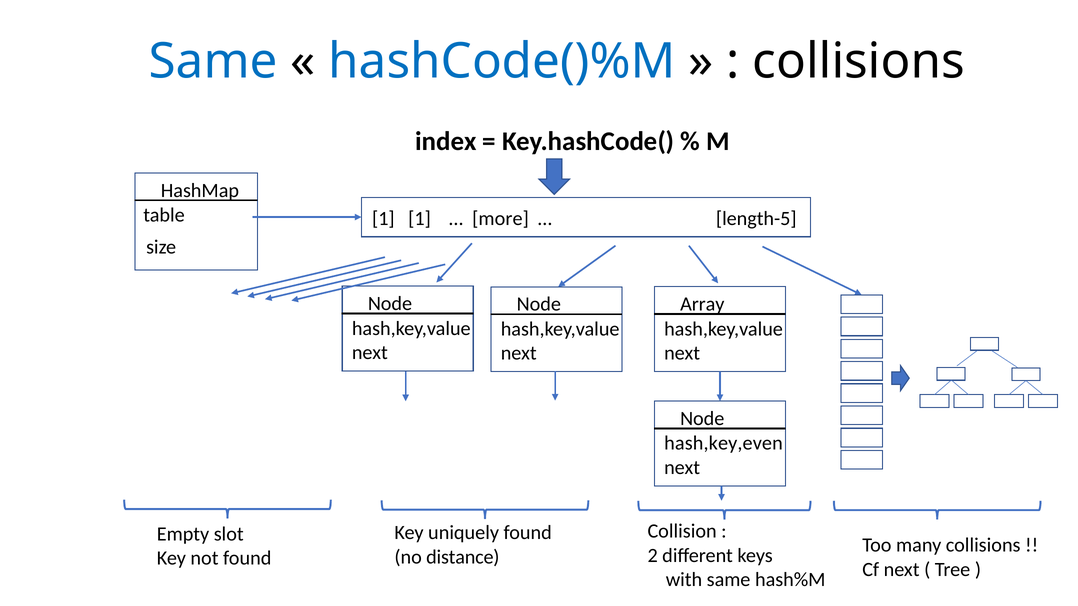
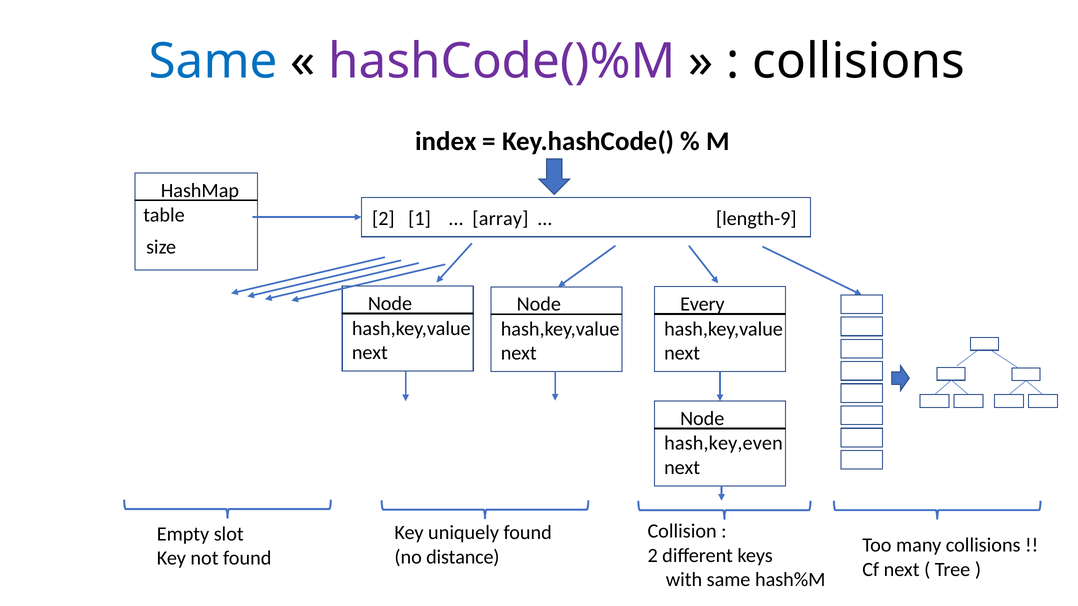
hashCode()%M colour: blue -> purple
1 at (383, 219): 1 -> 2
more: more -> array
length-5: length-5 -> length-9
Array: Array -> Every
